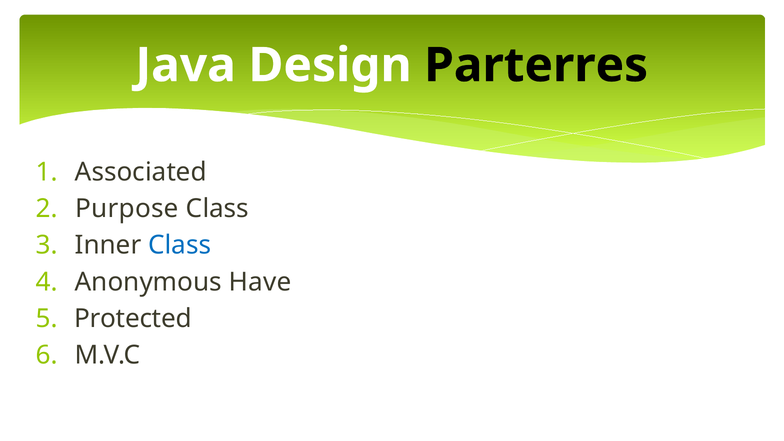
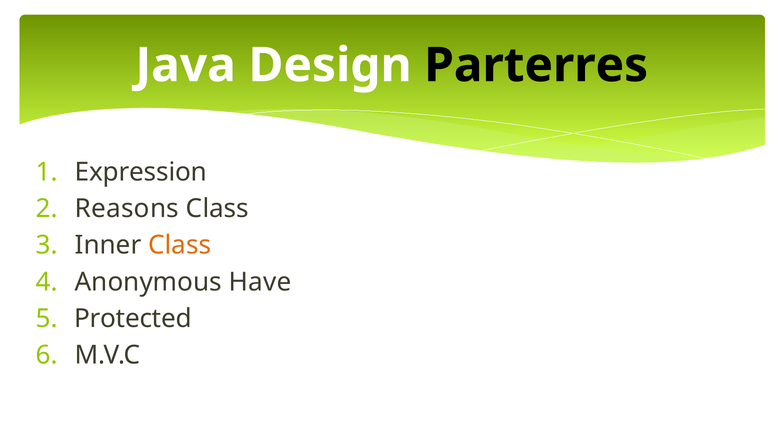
Associated: Associated -> Expression
Purpose: Purpose -> Reasons
Class at (180, 245) colour: blue -> orange
